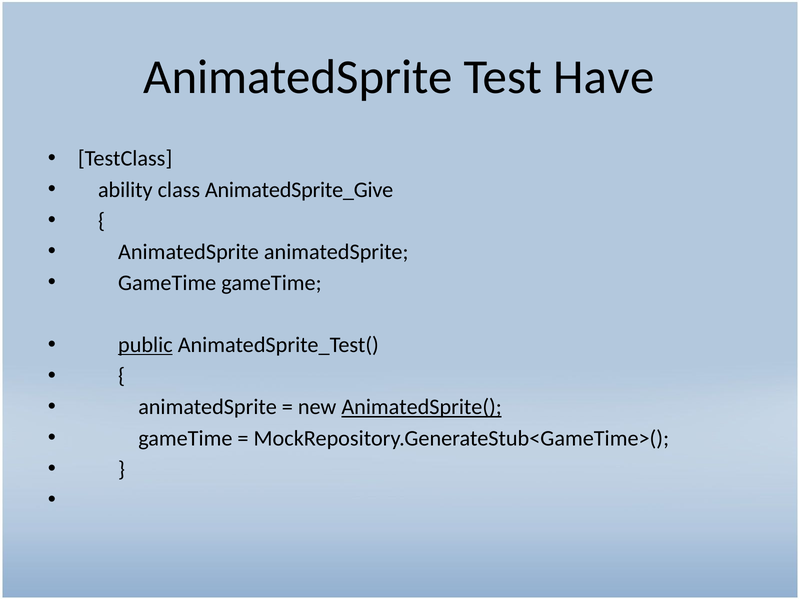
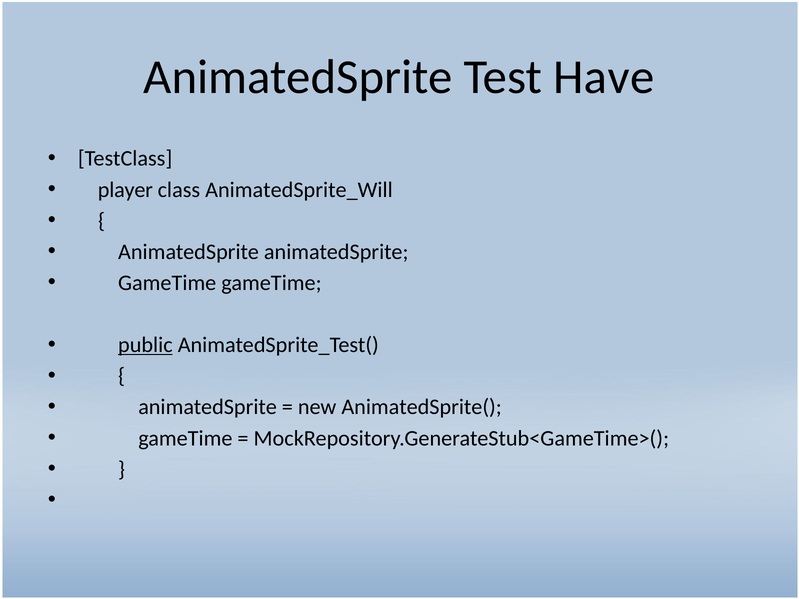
ability: ability -> player
AnimatedSprite_Give: AnimatedSprite_Give -> AnimatedSprite_Will
AnimatedSprite( underline: present -> none
